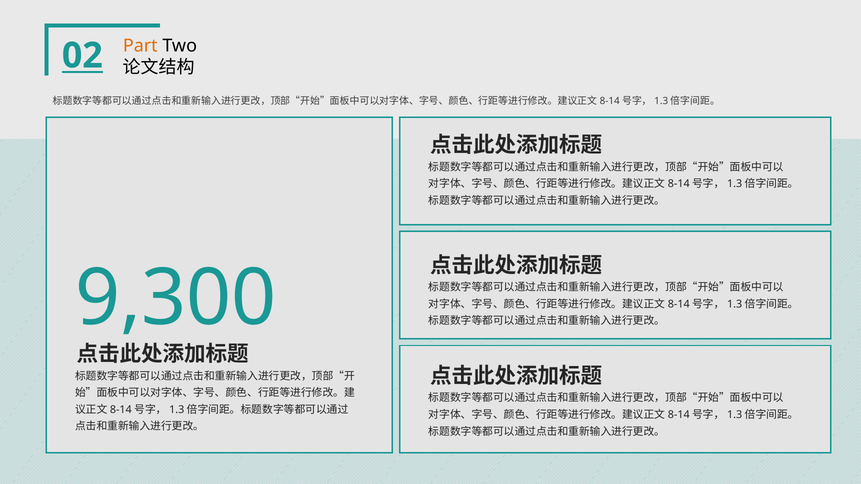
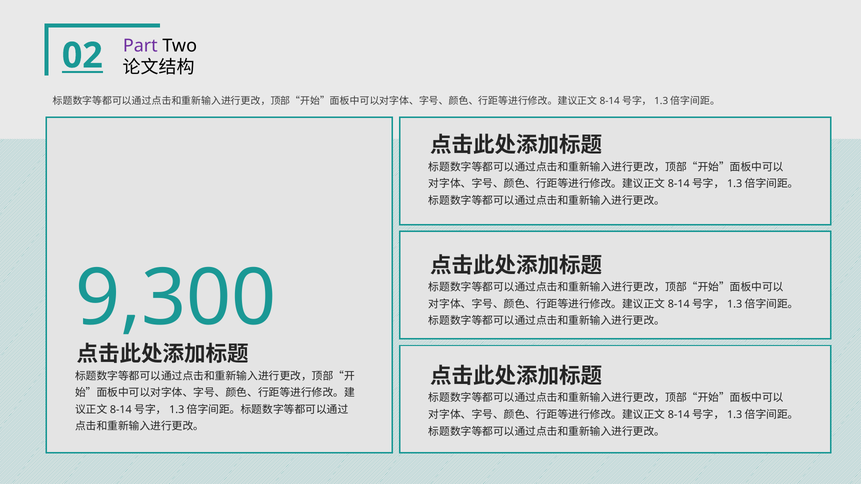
Part colour: orange -> purple
